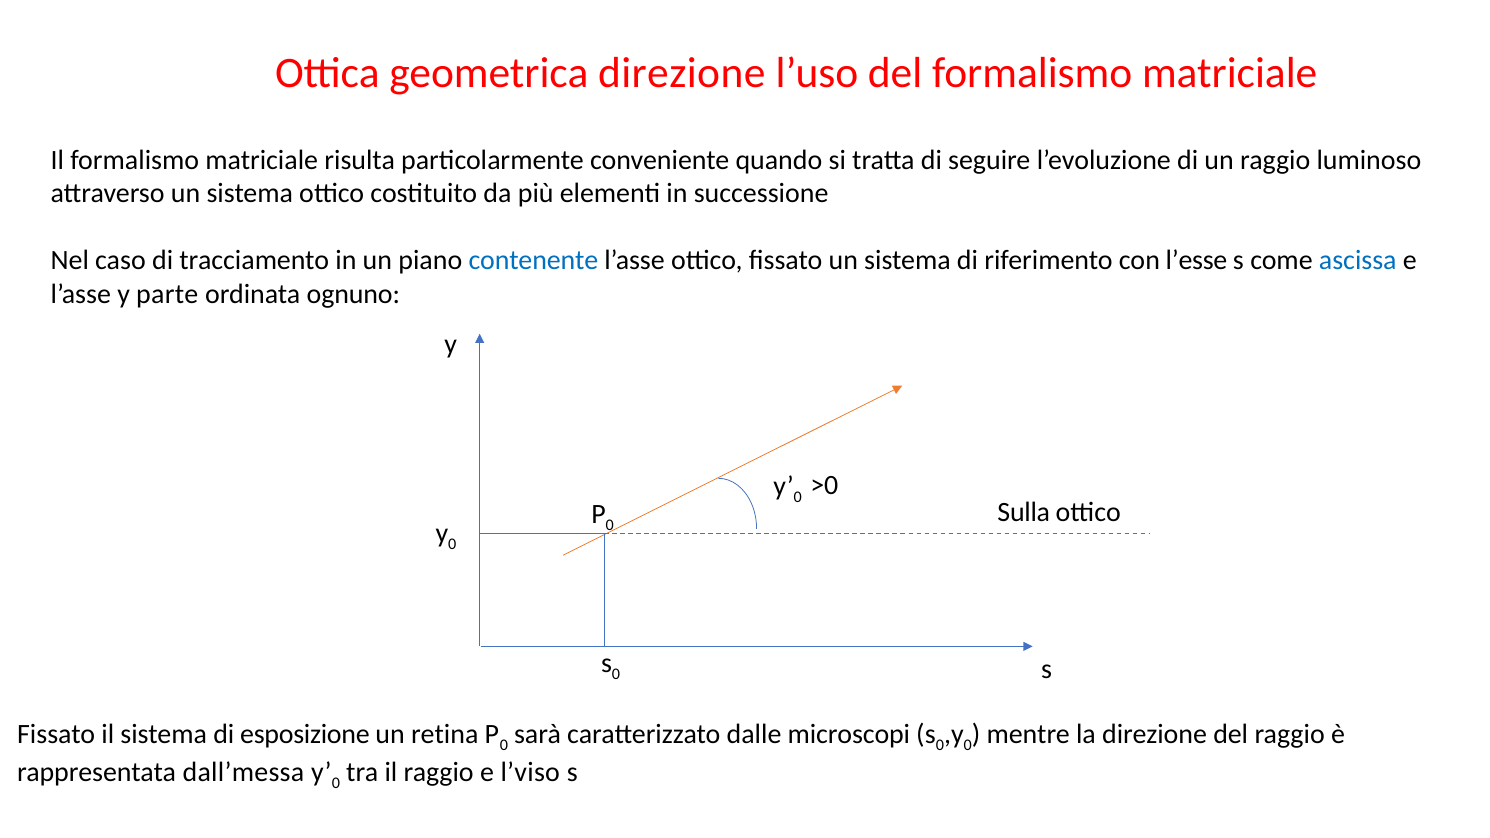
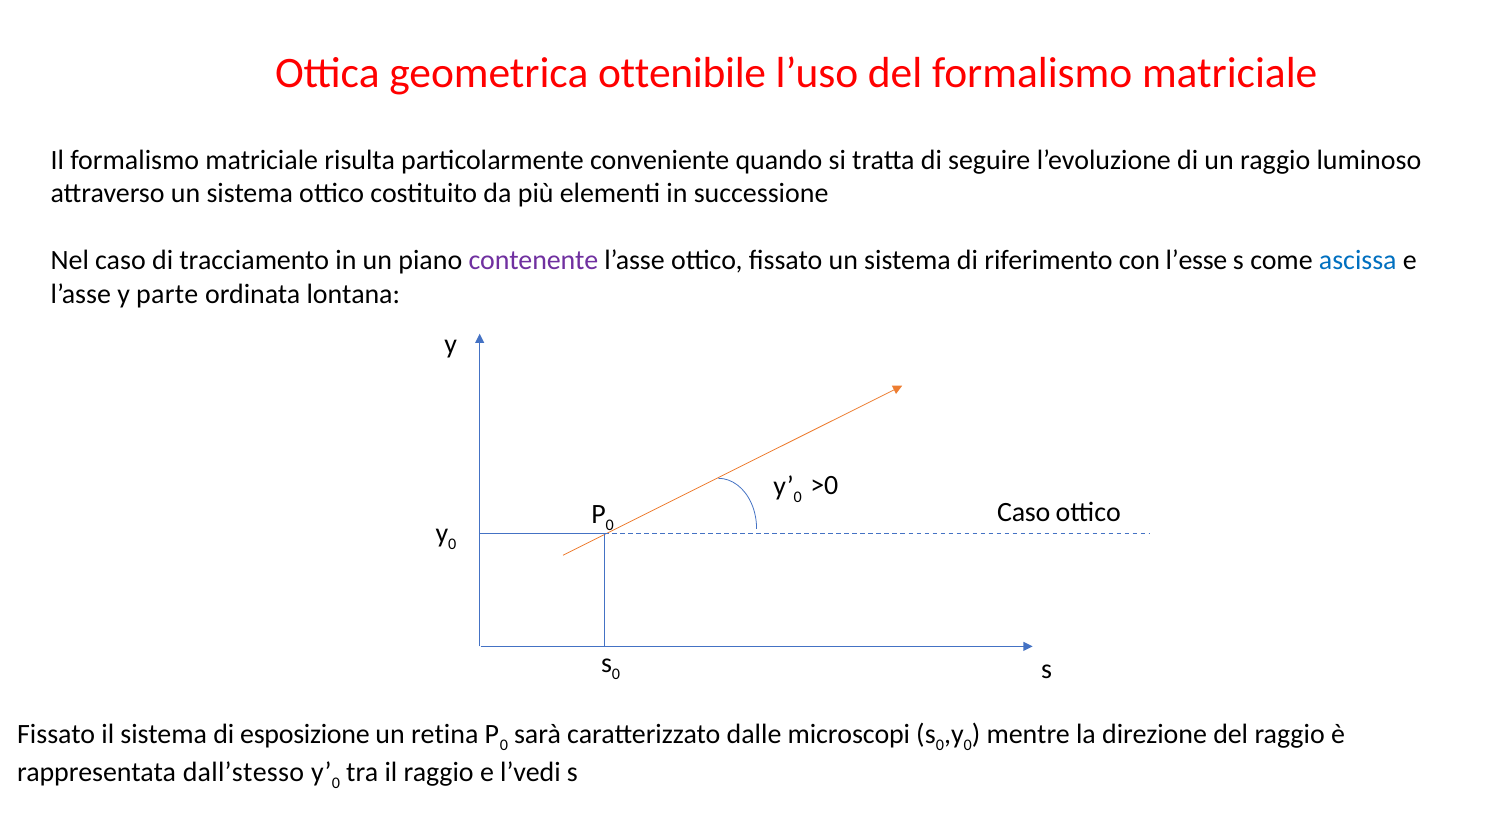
geometrica direzione: direzione -> ottenibile
contenente colour: blue -> purple
ognuno: ognuno -> lontana
Sulla at (1024, 512): Sulla -> Caso
dall’messa: dall’messa -> dall’stesso
l’viso: l’viso -> l’vedi
